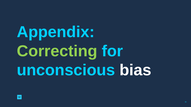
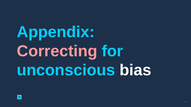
Correcting colour: light green -> pink
